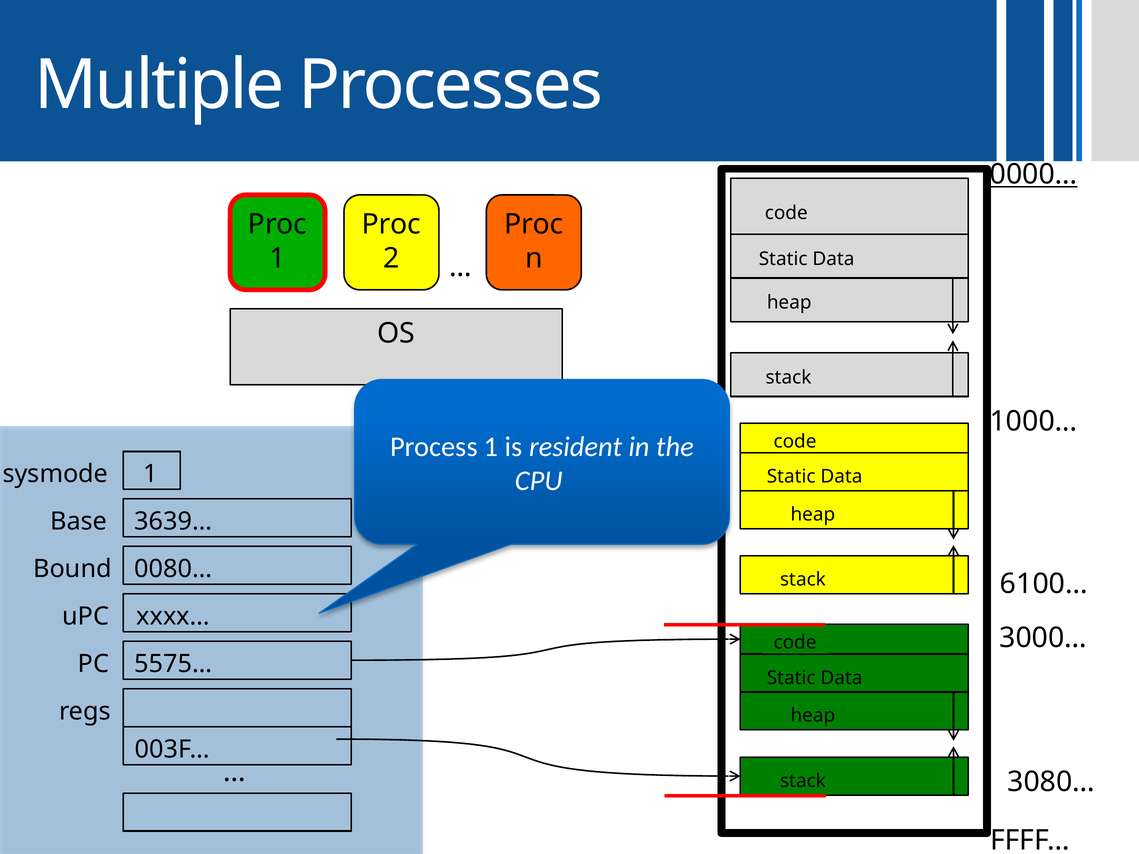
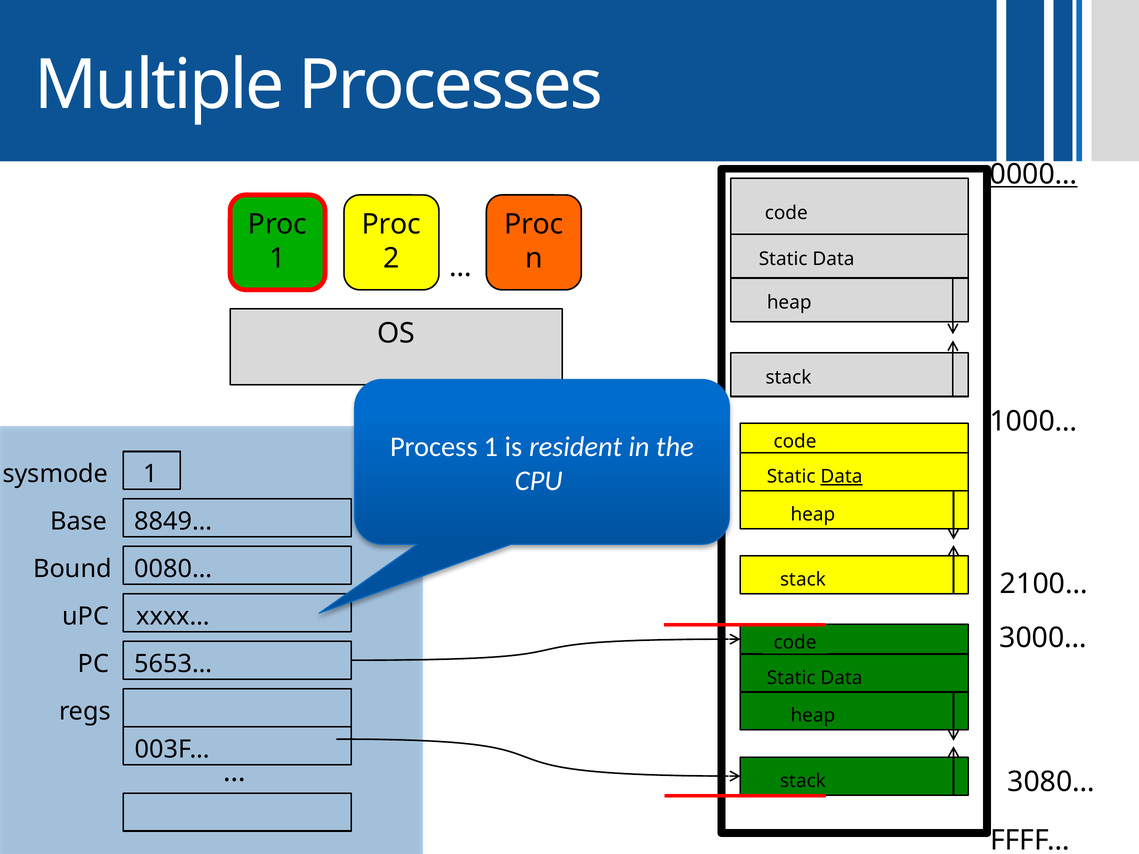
Data at (841, 477) underline: none -> present
3639…: 3639… -> 8849…
6100…: 6100… -> 2100…
5575…: 5575… -> 5653…
